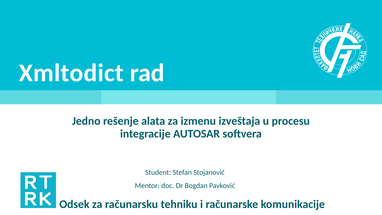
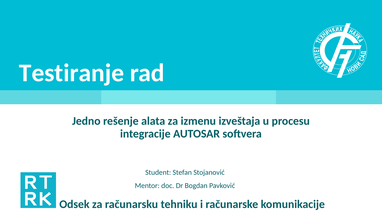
Xmltodict: Xmltodict -> Testiranje
